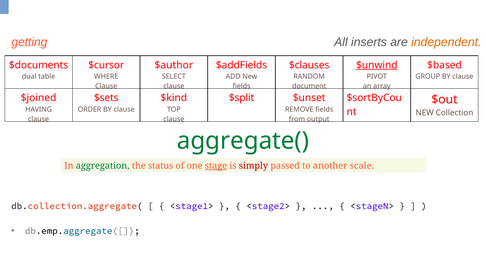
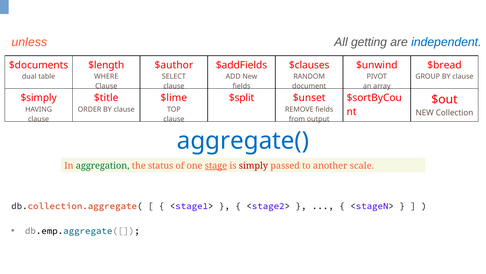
getting: getting -> unless
inserts: inserts -> getting
independent colour: orange -> blue
$cursor: $cursor -> $length
$unwind underline: present -> none
$based: $based -> $bread
$joined: $joined -> $simply
$sets: $sets -> $title
$kind: $kind -> $lime
aggregate( colour: green -> blue
